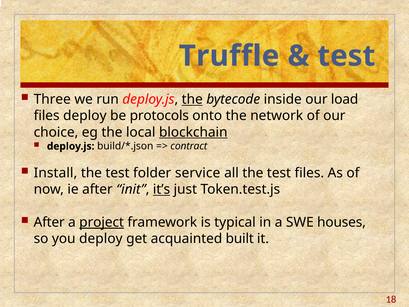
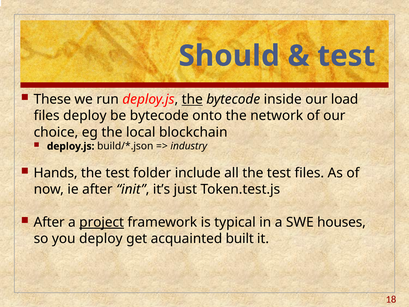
Truffle: Truffle -> Should
Three: Three -> These
be protocols: protocols -> bytecode
blockchain underline: present -> none
contract: contract -> industry
Install: Install -> Hands
service: service -> include
it’s underline: present -> none
